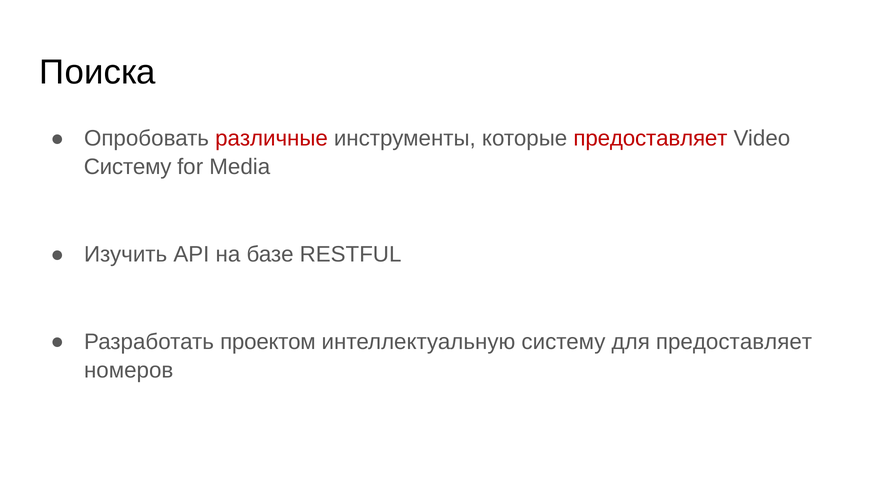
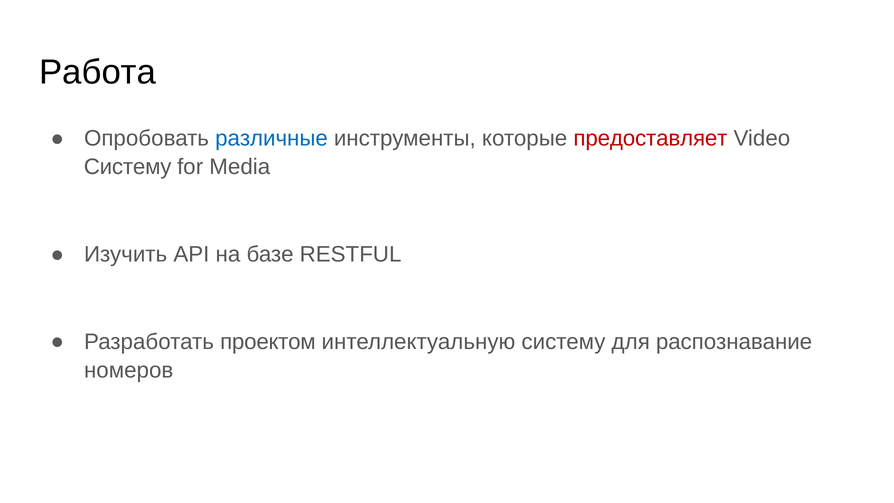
Поиска: Поиска -> Работа
различные colour: red -> blue
для предоставляет: предоставляет -> распознавание
